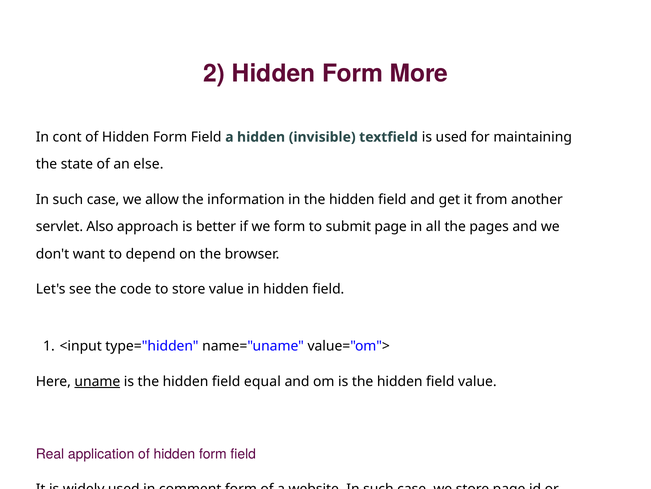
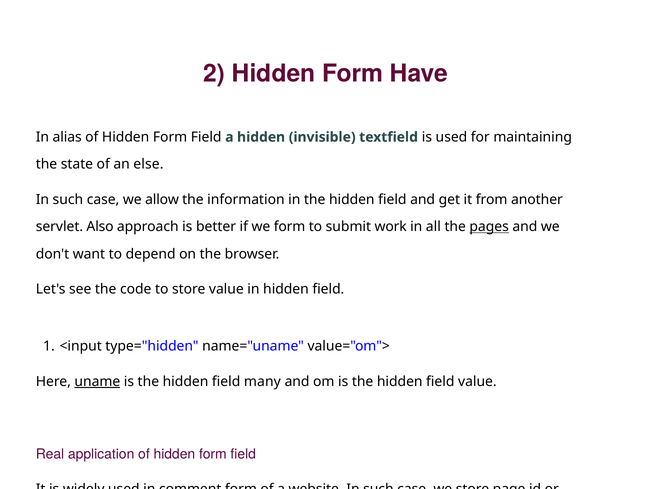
More: More -> Have
cont: cont -> alias
submit page: page -> work
pages underline: none -> present
equal: equal -> many
